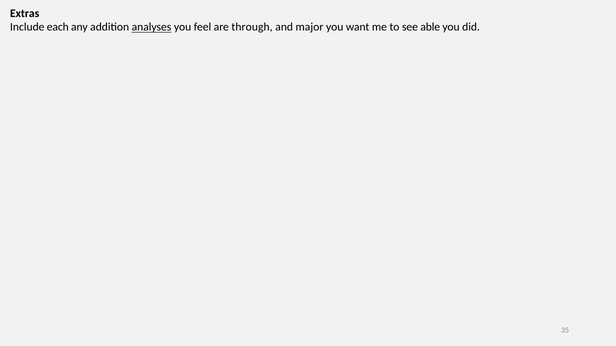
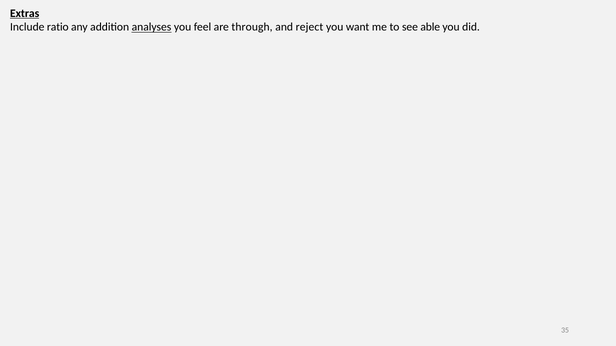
Extras underline: none -> present
each: each -> ratio
major: major -> reject
